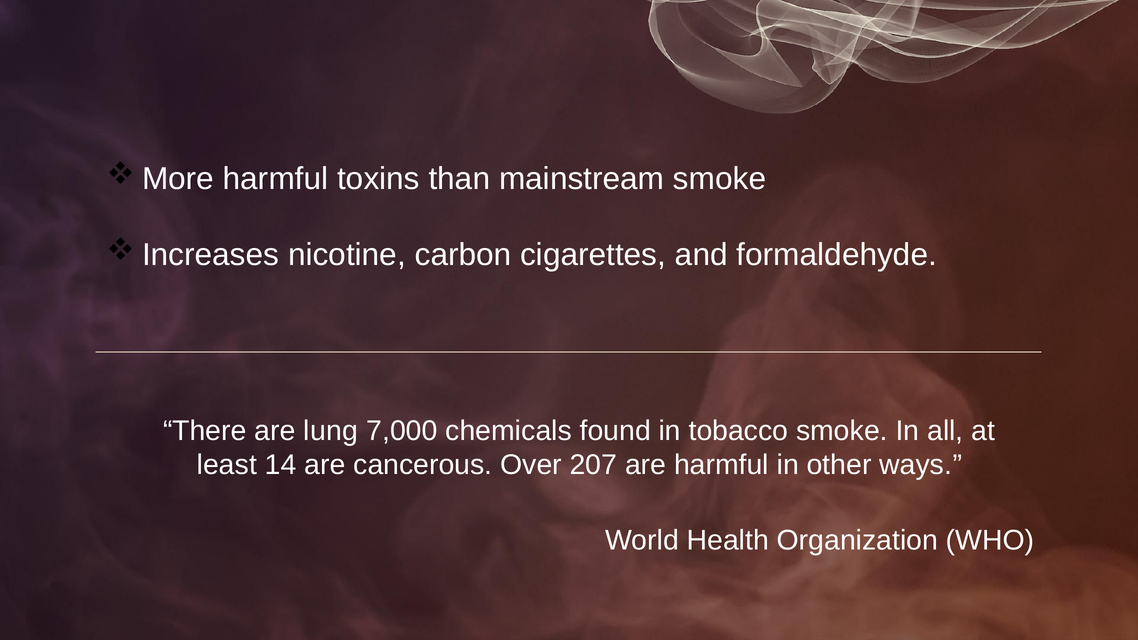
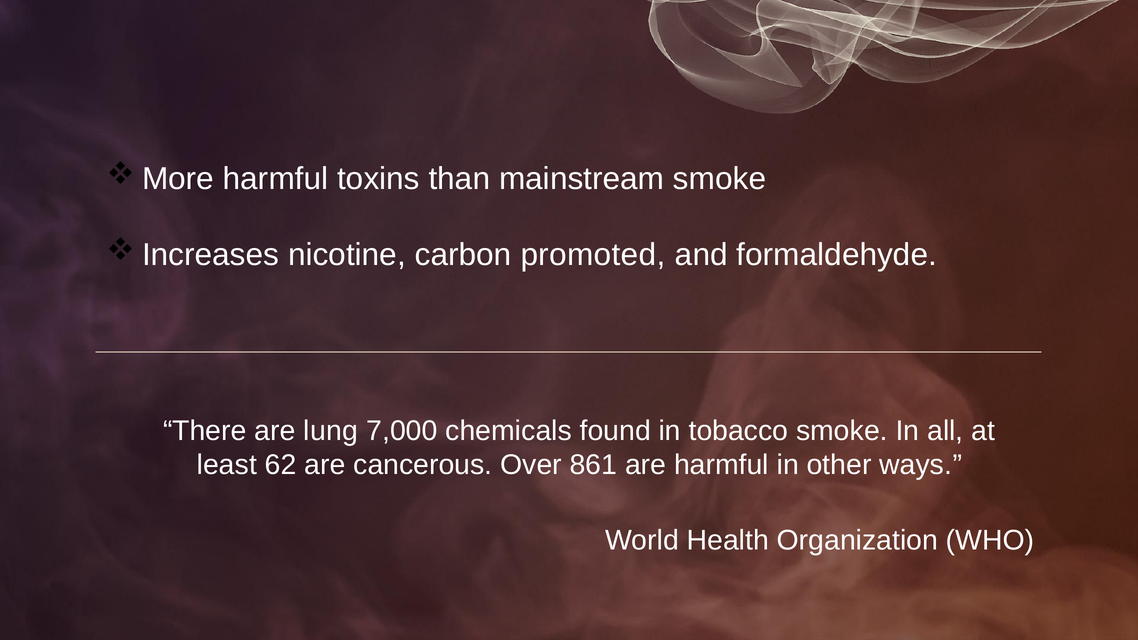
cigarettes: cigarettes -> promoted
14: 14 -> 62
207: 207 -> 861
